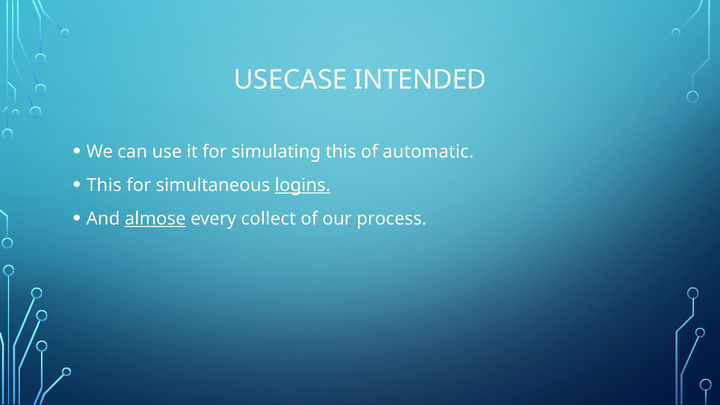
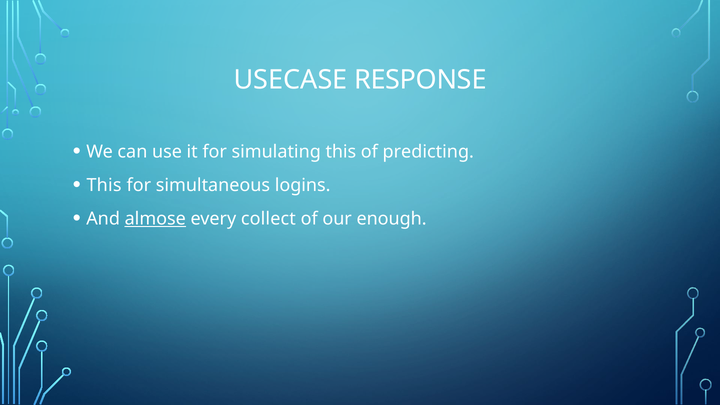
INTENDED: INTENDED -> RESPONSE
automatic: automatic -> predicting
logins underline: present -> none
process: process -> enough
